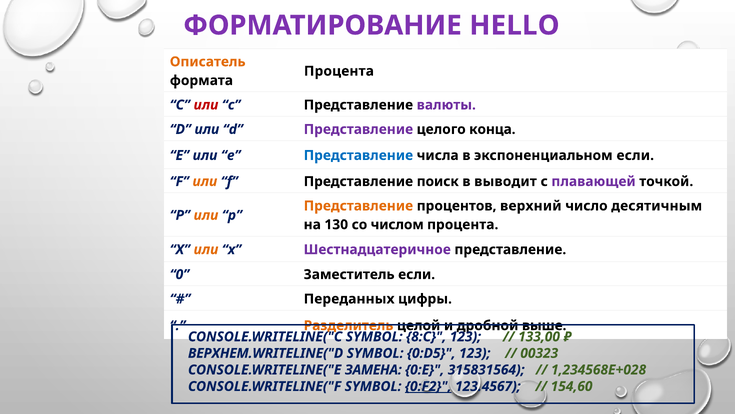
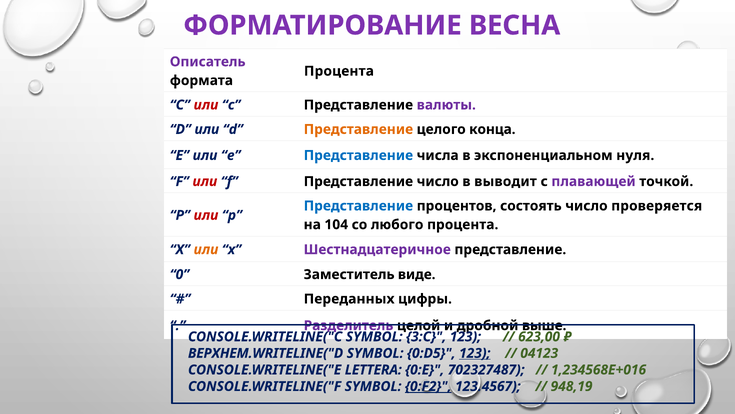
HELLO: HELLO -> ВЕСНА
Описатель colour: orange -> purple
Представление at (358, 129) colour: purple -> orange
экспоненциальном если: если -> нуля
или at (205, 181) colour: orange -> red
Представление поиск: поиск -> число
Представление at (358, 206) colour: orange -> blue
верхний: верхний -> состоять
десятичным: десятичным -> проверяется
или at (206, 215) colour: orange -> red
130: 130 -> 104
числом: числом -> любого
Заместитель если: если -> виде
Разделитель colour: orange -> purple
8:C: 8:C -> 3:C
133,00: 133,00 -> 623,00
123 at (475, 353) underline: none -> present
00323: 00323 -> 04123
ЗАМЕНА: ЗАМЕНА -> LETTERA
315831564: 315831564 -> 702327487
1,234568E+028: 1,234568E+028 -> 1,234568E+016
154,60: 154,60 -> 948,19
